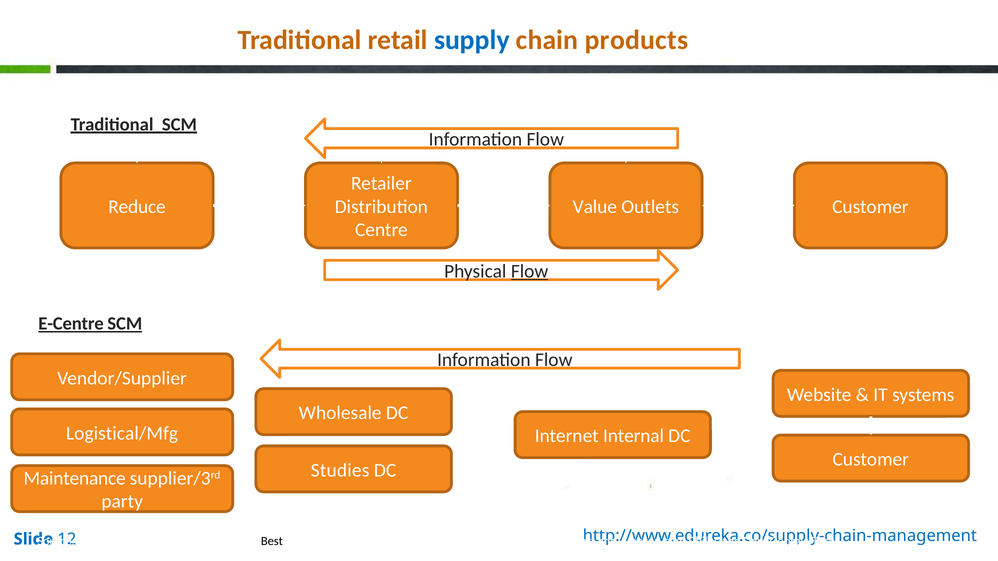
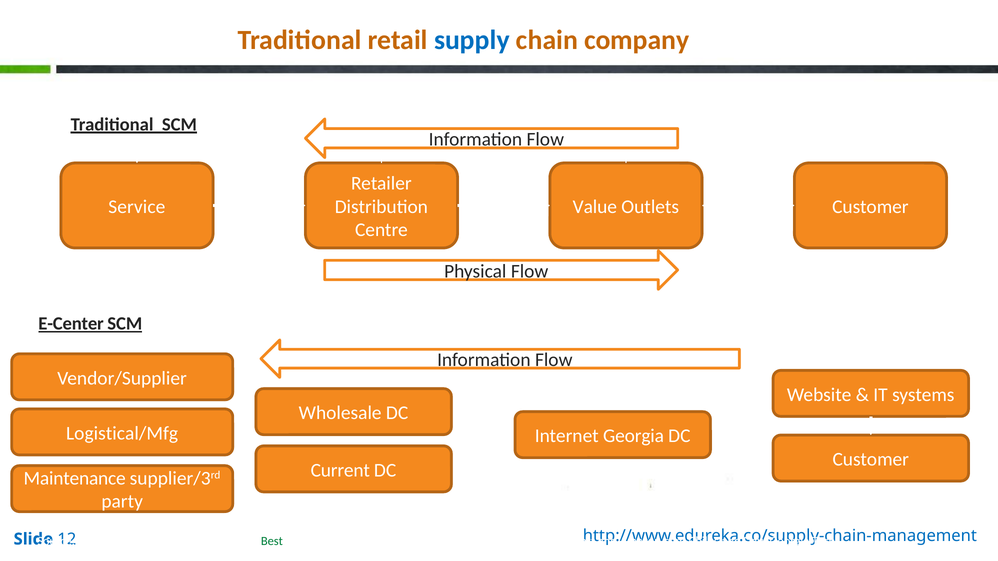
products: products -> company
Reduce: Reduce -> Service
Flow at (530, 272) underline: present -> none
E-Centre: E-Centre -> E-Center
Internet Internal: Internal -> Georgia
Studies at (340, 471): Studies -> Current
Best colour: black -> green
